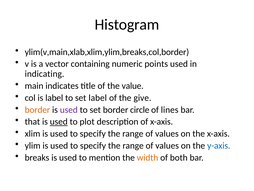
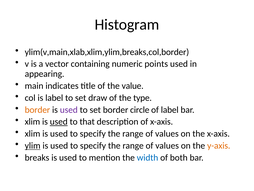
indicating: indicating -> appearing
set label: label -> draw
give: give -> type
of lines: lines -> label
that at (32, 121): that -> xlim
plot: plot -> that
ylim underline: none -> present
y-axis colour: blue -> orange
width colour: orange -> blue
